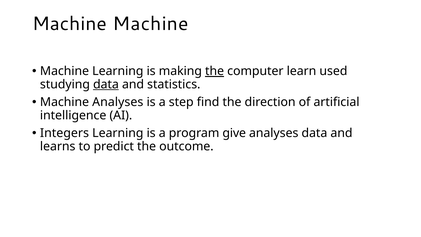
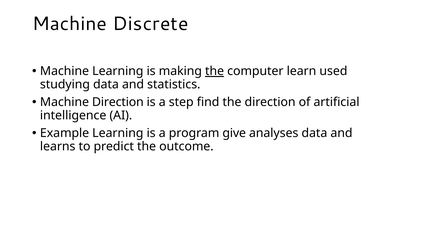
Machine Machine: Machine -> Discrete
data at (106, 84) underline: present -> none
Machine Analyses: Analyses -> Direction
Integers: Integers -> Example
